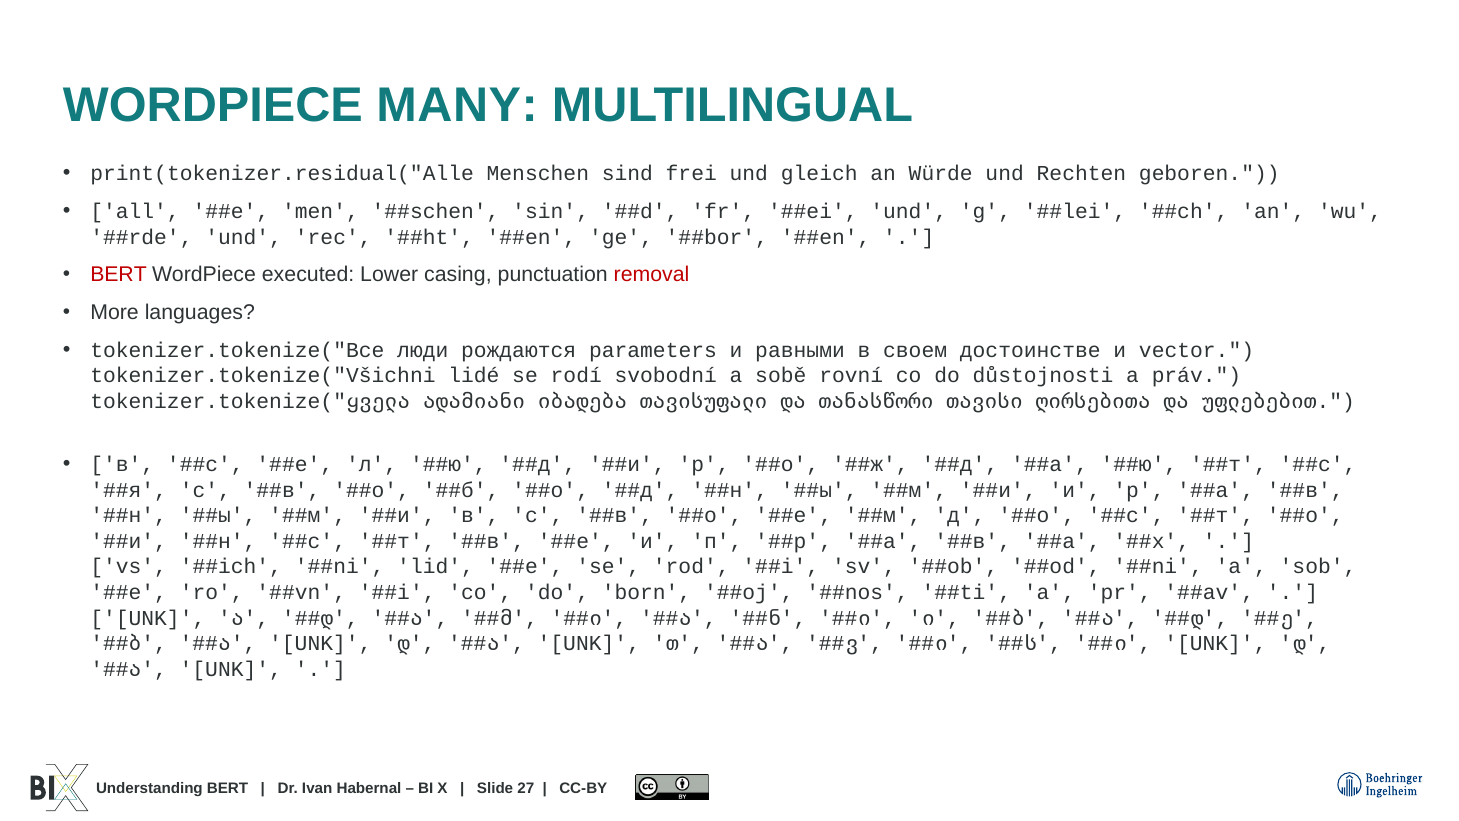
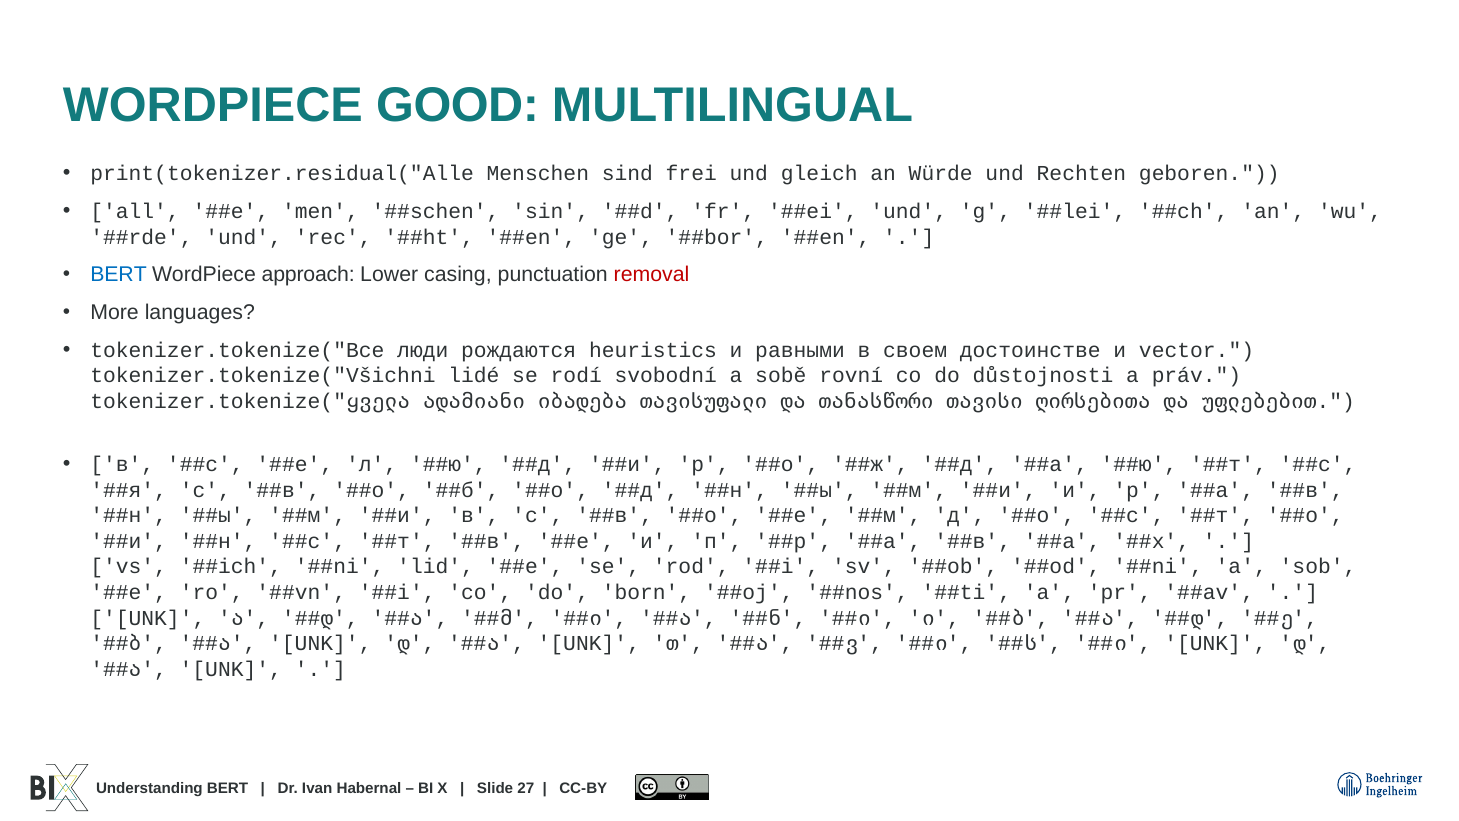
MANY: MANY -> GOOD
BERT at (119, 275) colour: red -> blue
executed: executed -> approach
parameters: parameters -> heuristics
